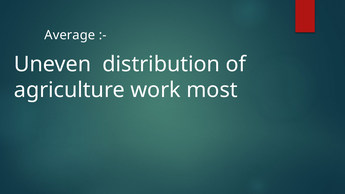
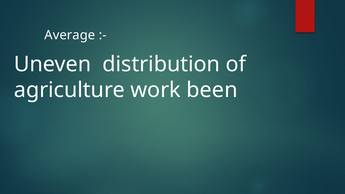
most: most -> been
